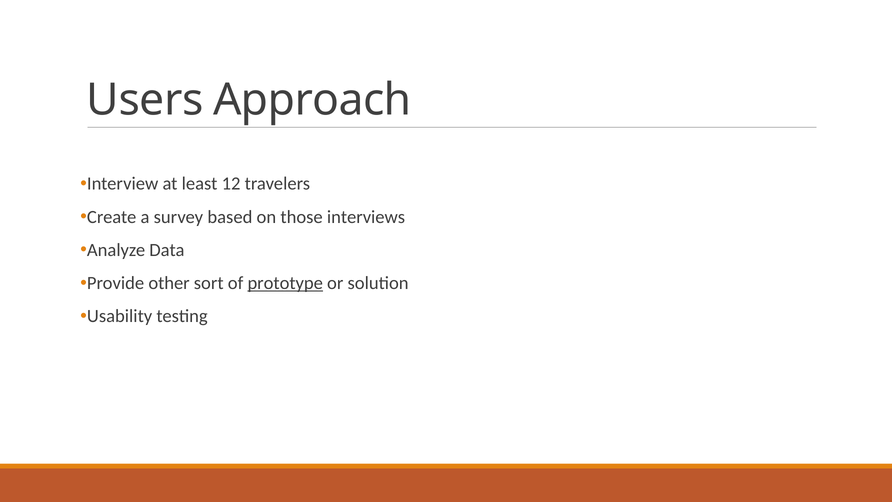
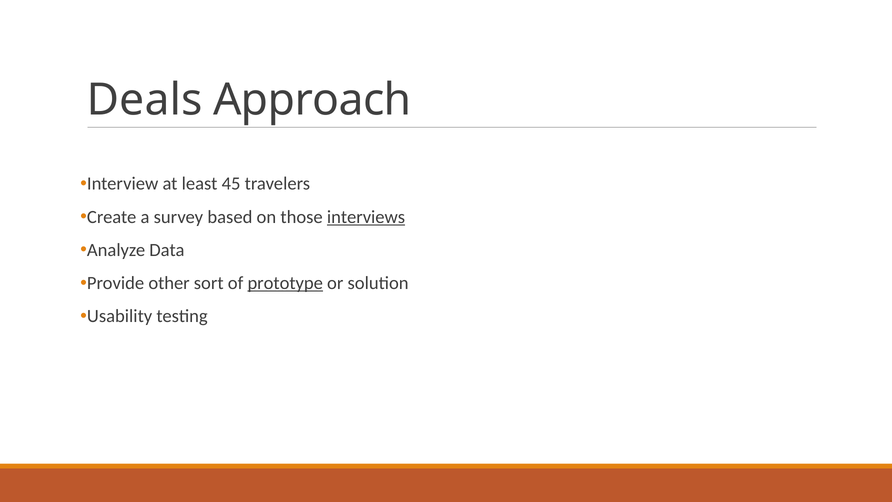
Users: Users -> Deals
12: 12 -> 45
interviews underline: none -> present
